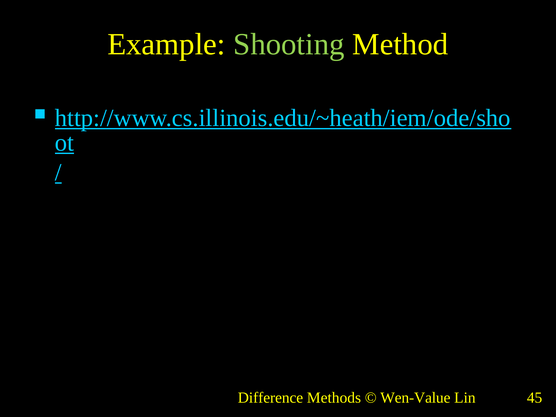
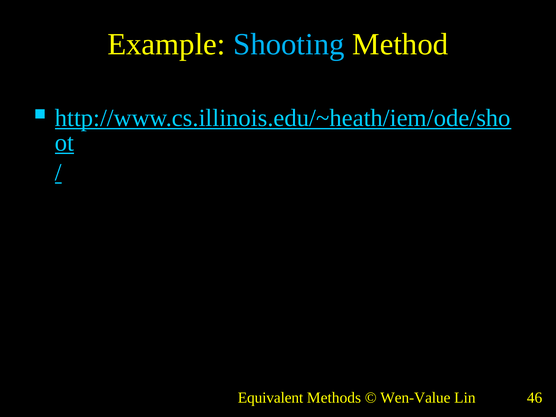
Shooting colour: light green -> light blue
Difference: Difference -> Equivalent
45: 45 -> 46
